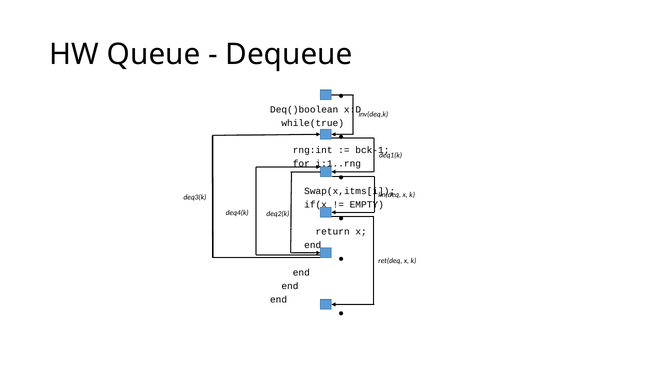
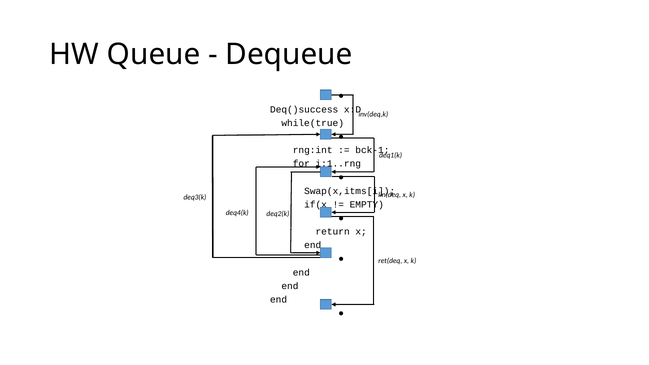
Deq()boolean: Deq()boolean -> Deq()success
